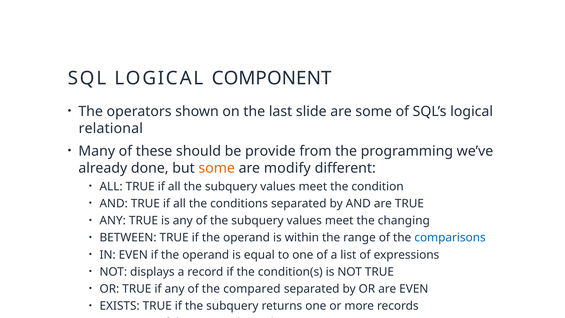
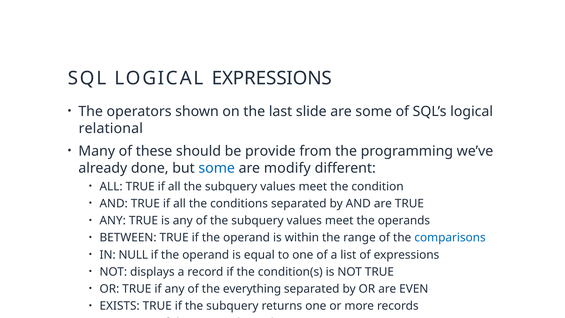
LOGICAL COMPONENT: COMPONENT -> EXPRESSIONS
some at (217, 168) colour: orange -> blue
changing: changing -> operands
IN EVEN: EVEN -> NULL
compared: compared -> everything
